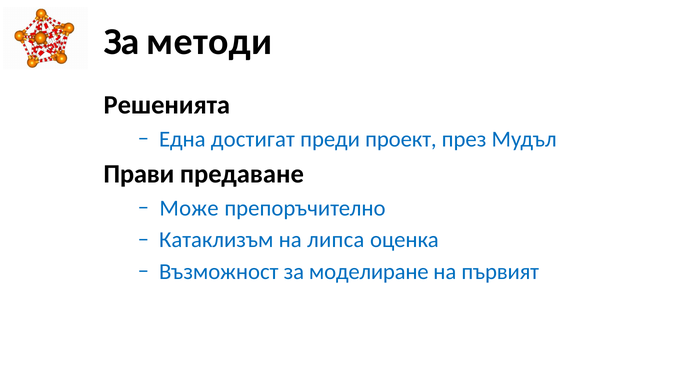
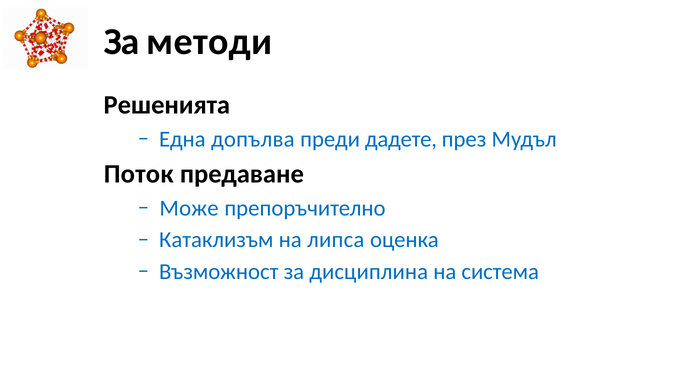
достигат: достигат -> допълва
проект: проект -> дадете
Прави: Прави -> Поток
моделиране: моделиране -> дисциплина
първият: първият -> система
